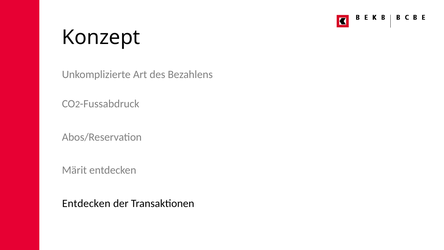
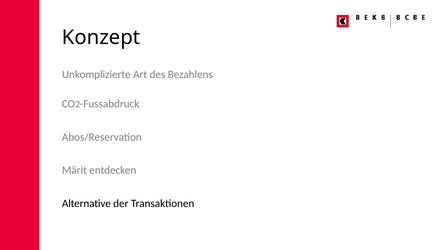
Entdecken at (86, 203): Entdecken -> Alternative
